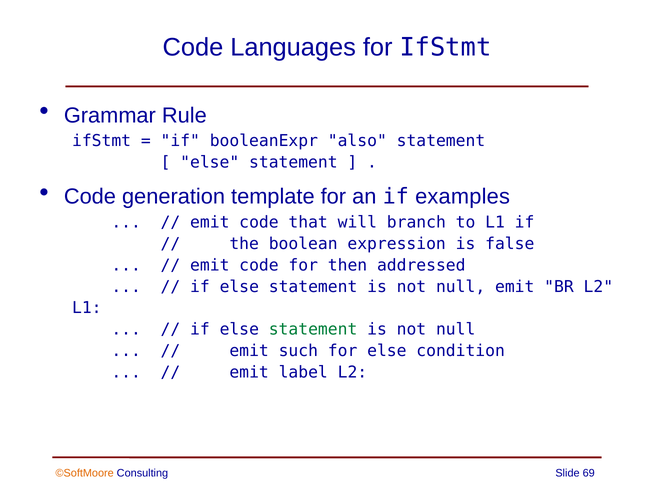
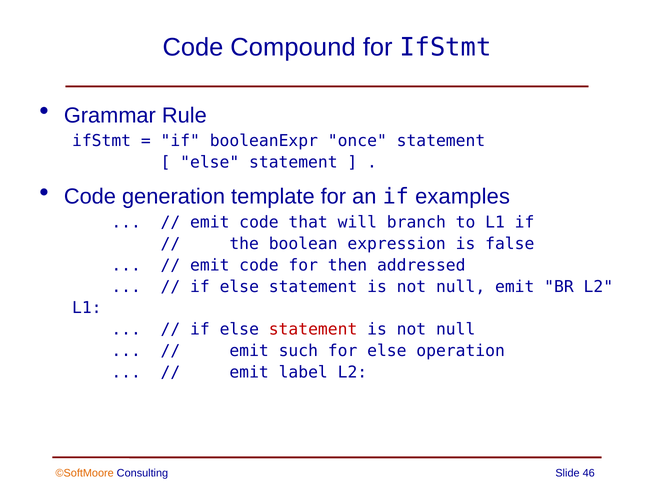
Languages: Languages -> Compound
also: also -> once
statement at (313, 330) colour: green -> red
condition: condition -> operation
69: 69 -> 46
